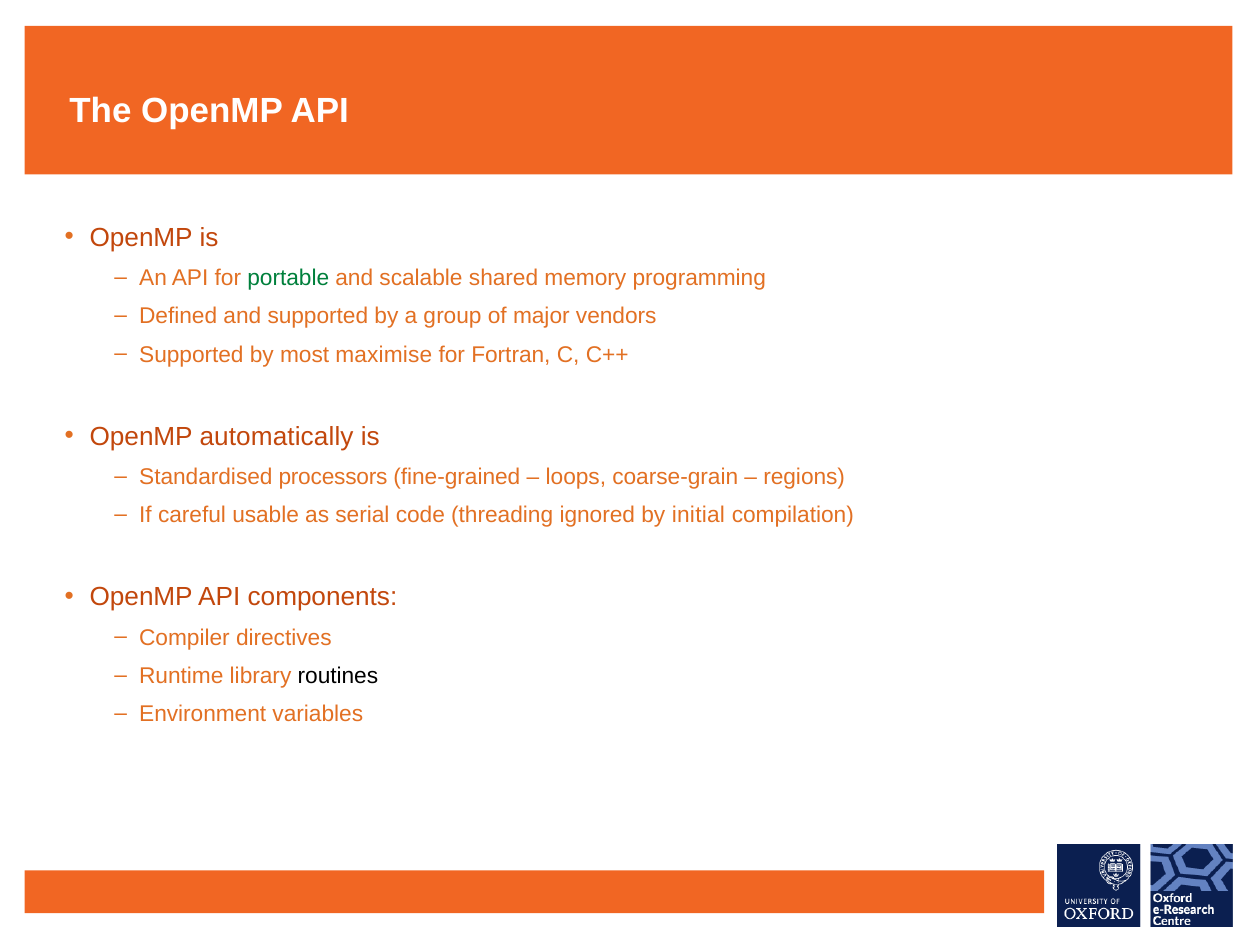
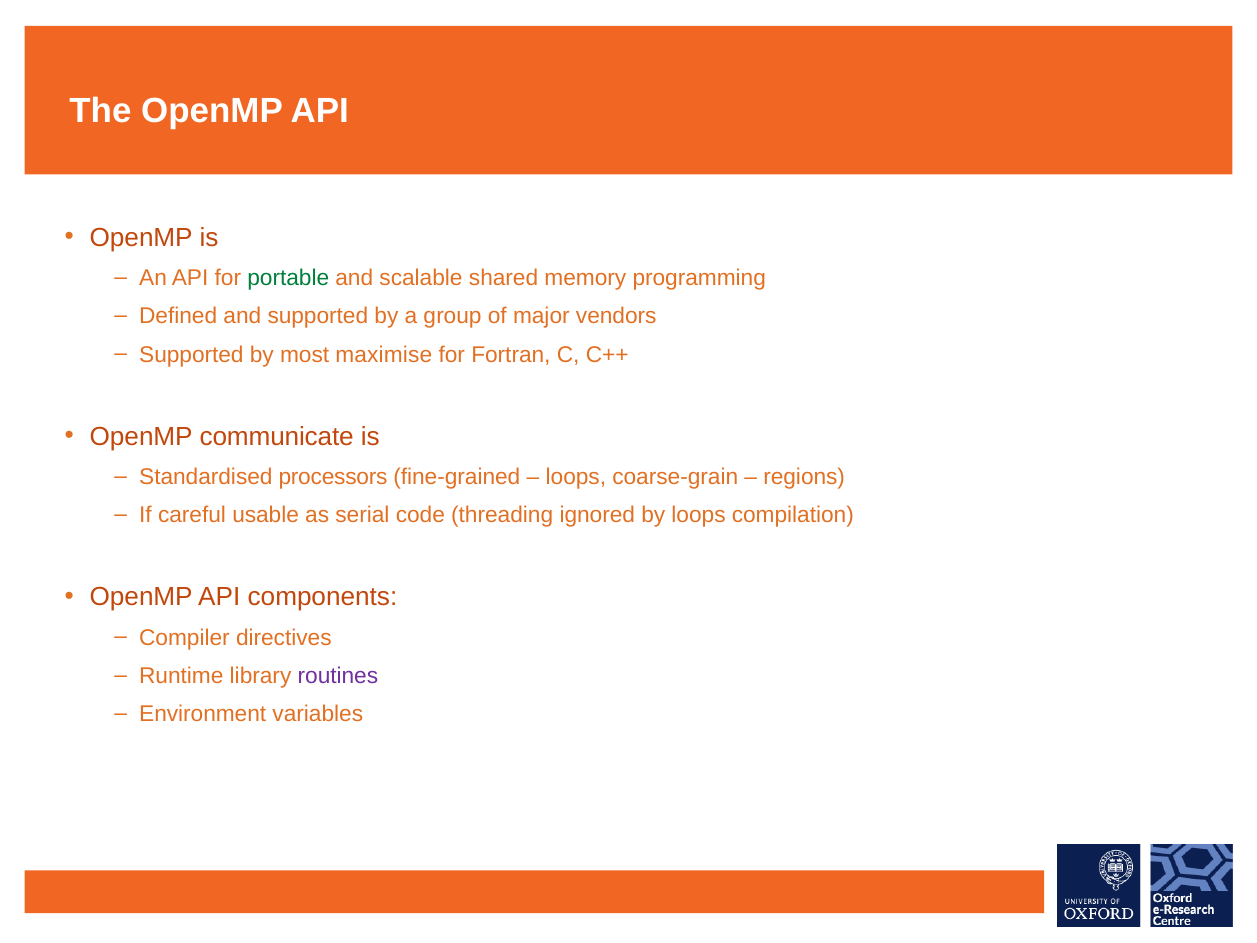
automatically: automatically -> communicate
by initial: initial -> loops
routines colour: black -> purple
